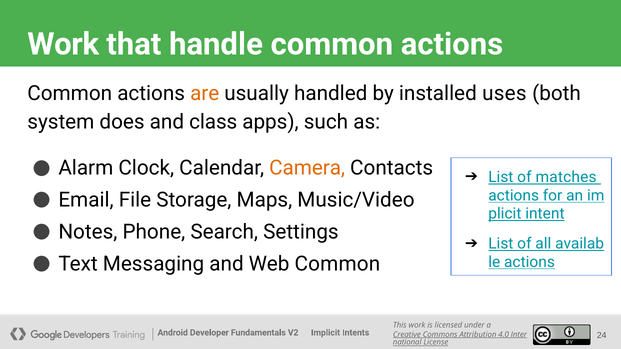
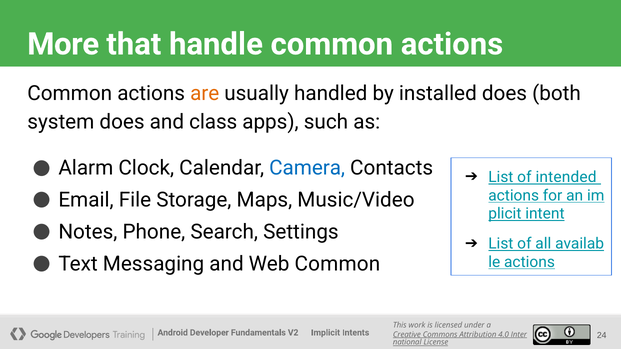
Work at (63, 44): Work -> More
installed uses: uses -> does
Camera colour: orange -> blue
matches: matches -> intended
